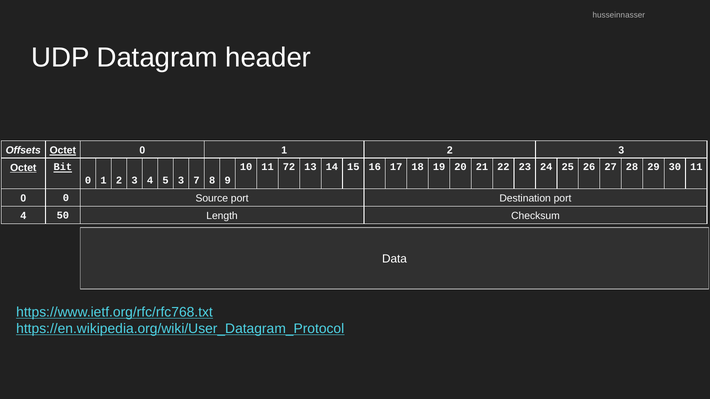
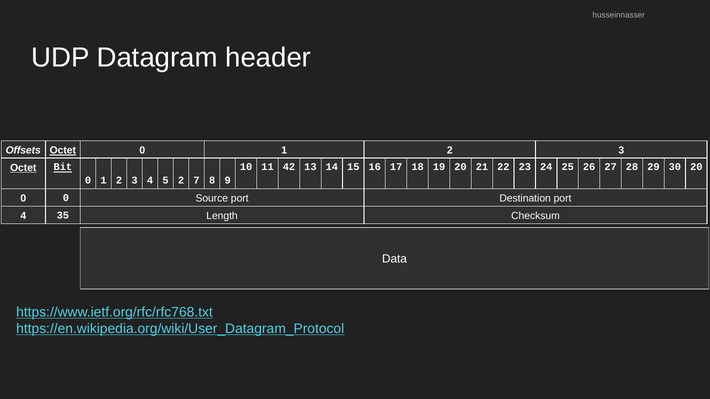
72: 72 -> 42
30 11: 11 -> 20
5 3: 3 -> 2
50: 50 -> 35
